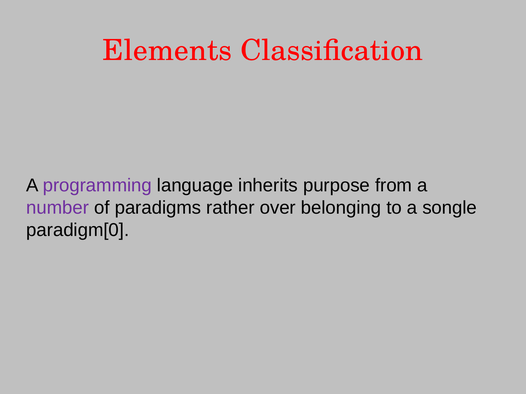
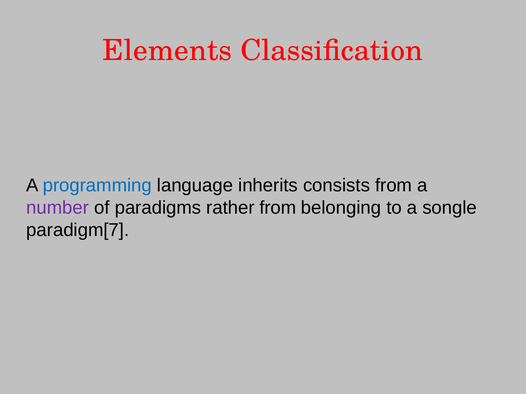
programming colour: purple -> blue
purpose: purpose -> consists
rather over: over -> from
paradigm[0: paradigm[0 -> paradigm[7
